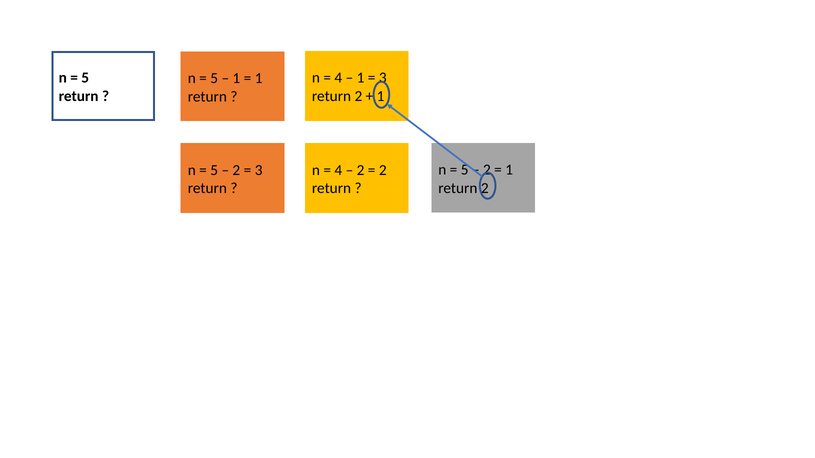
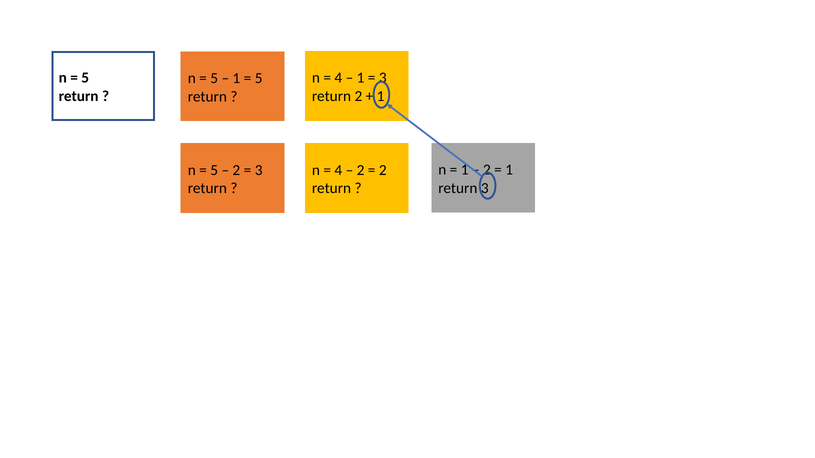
1 at (259, 78): 1 -> 5
5 at (465, 170): 5 -> 1
2 at (485, 188): 2 -> 3
